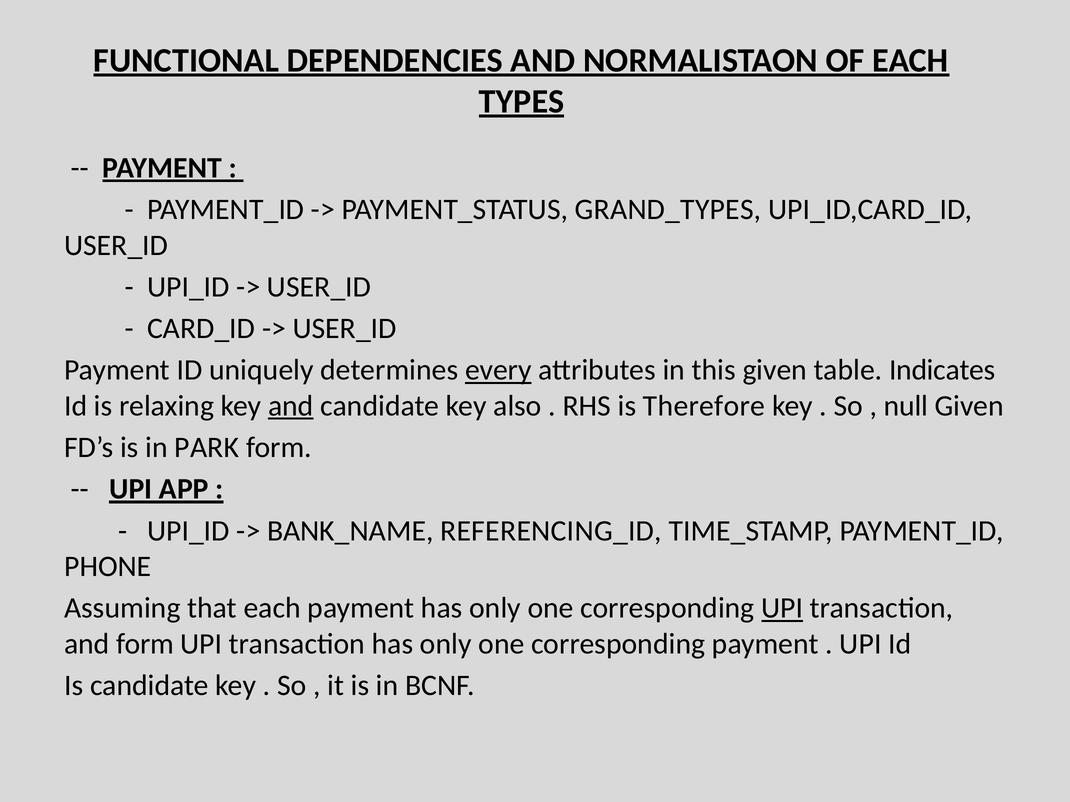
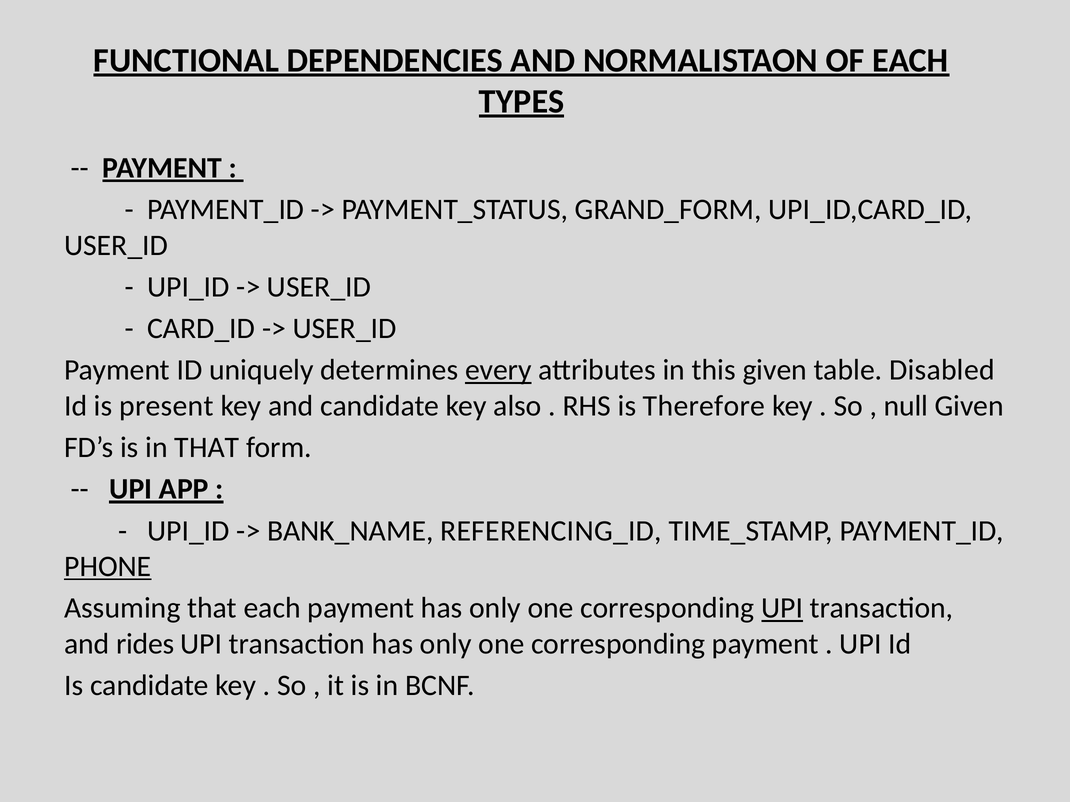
GRAND_TYPES: GRAND_TYPES -> GRAND_FORM
Indicates: Indicates -> Disabled
relaxing: relaxing -> present
and at (291, 406) underline: present -> none
in PARK: PARK -> THAT
PHONE underline: none -> present
and form: form -> rides
